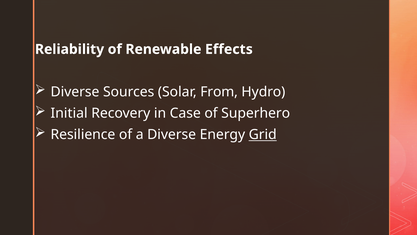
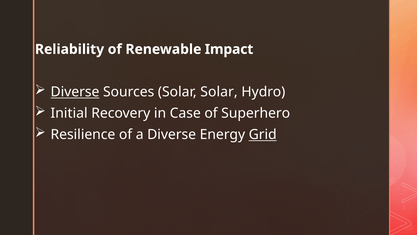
Effects: Effects -> Impact
Diverse at (75, 92) underline: none -> present
Solar From: From -> Solar
